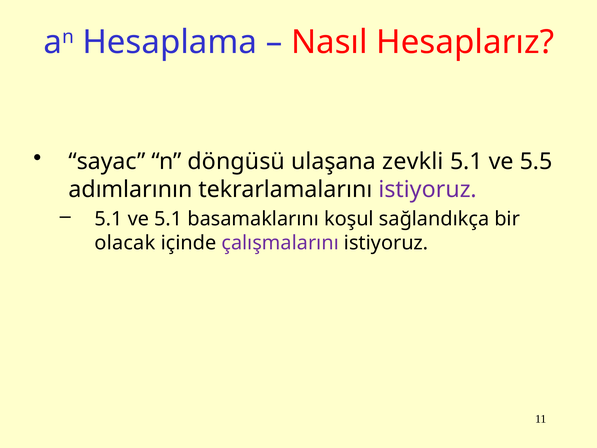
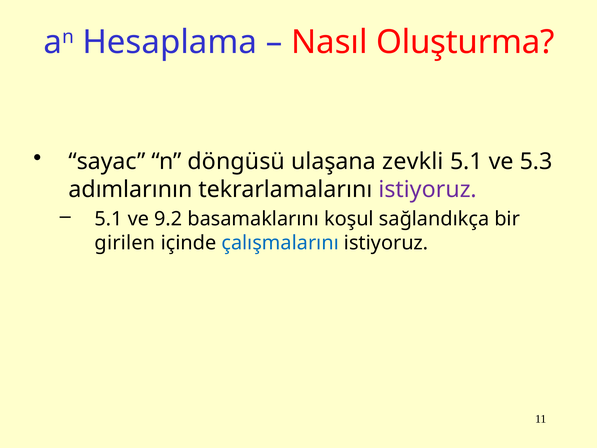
Hesaplarız: Hesaplarız -> Oluşturma
5.5: 5.5 -> 5.3
ve 5.1: 5.1 -> 9.2
olacak: olacak -> girilen
çalışmalarını colour: purple -> blue
